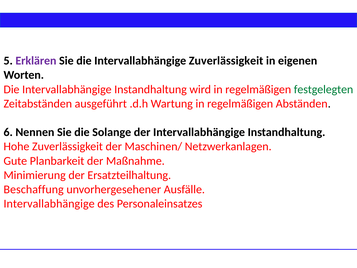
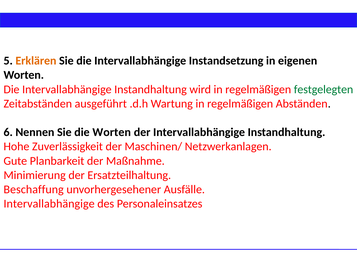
Erklären colour: purple -> orange
Intervallabhängige Zuverlässigkeit: Zuverlässigkeit -> Instandsetzung
die Solange: Solange -> Worten
